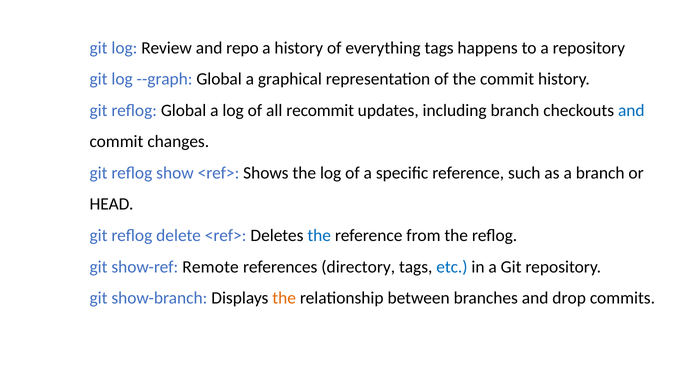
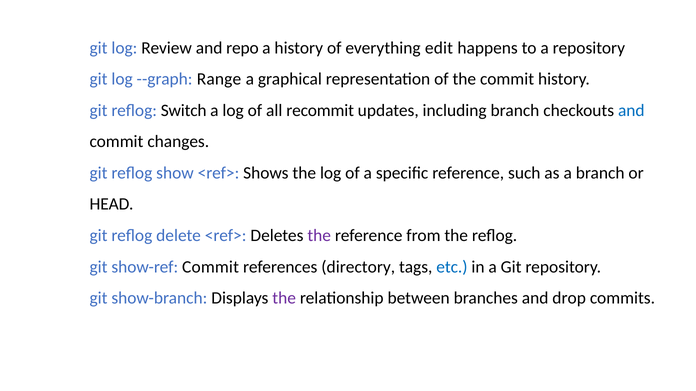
everything tags: tags -> edit
--graph Global: Global -> Range
reflog Global: Global -> Switch
the at (319, 236) colour: blue -> purple
show-ref Remote: Remote -> Commit
the at (284, 298) colour: orange -> purple
